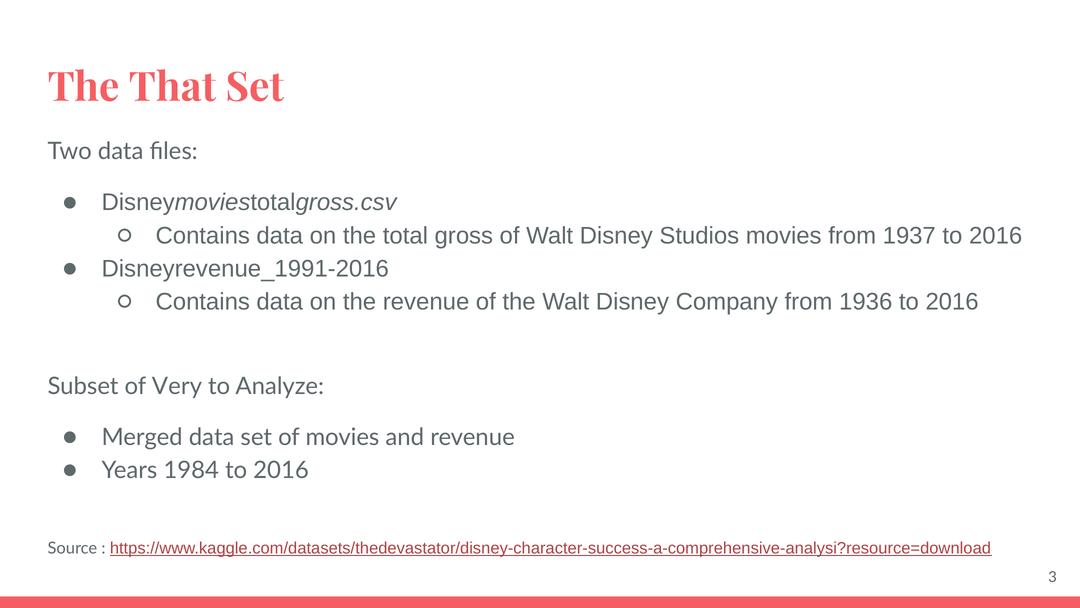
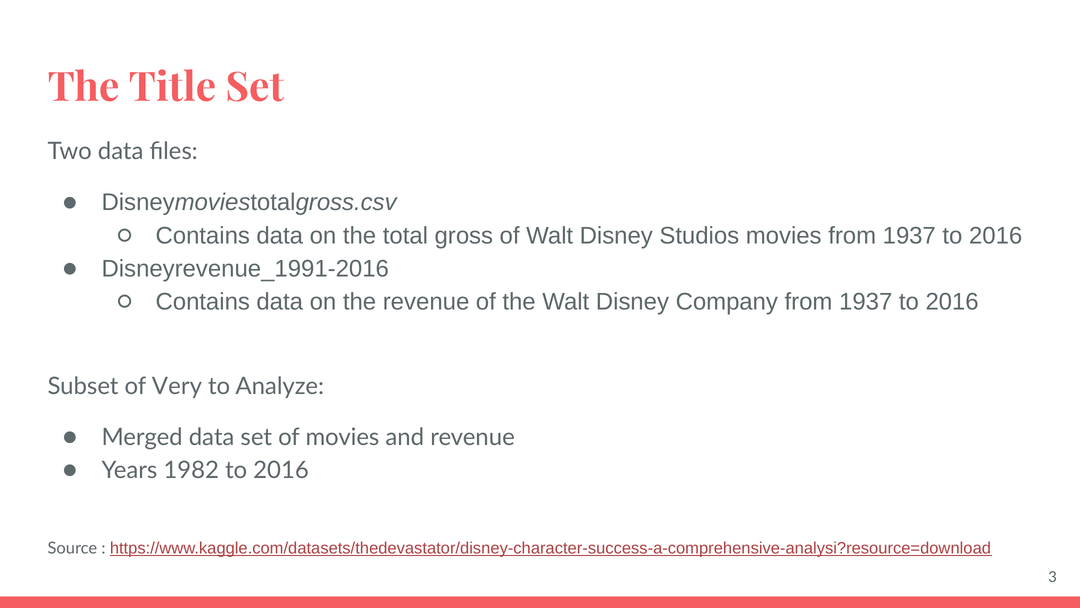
That: That -> Title
Company from 1936: 1936 -> 1937
1984: 1984 -> 1982
